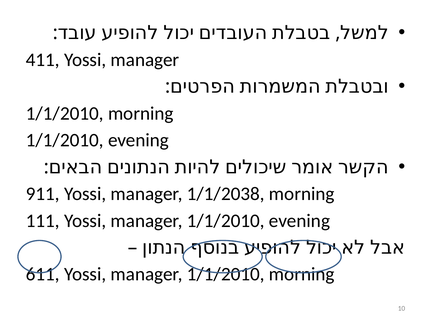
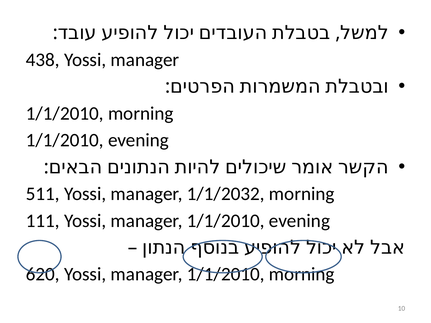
411: 411 -> 438
911: 911 -> 511
1/1/2038: 1/1/2038 -> 1/1/2032
611: 611 -> 620
